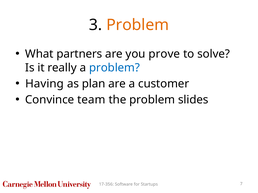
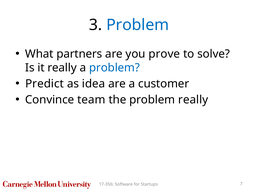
Problem at (138, 25) colour: orange -> blue
Having: Having -> Predict
plan: plan -> idea
problem slides: slides -> really
